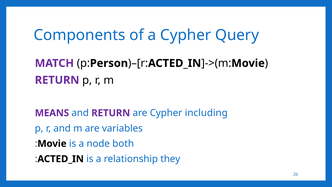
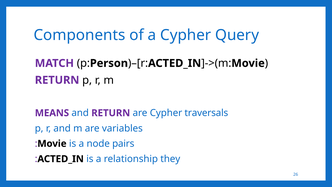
including: including -> traversals
both: both -> pairs
